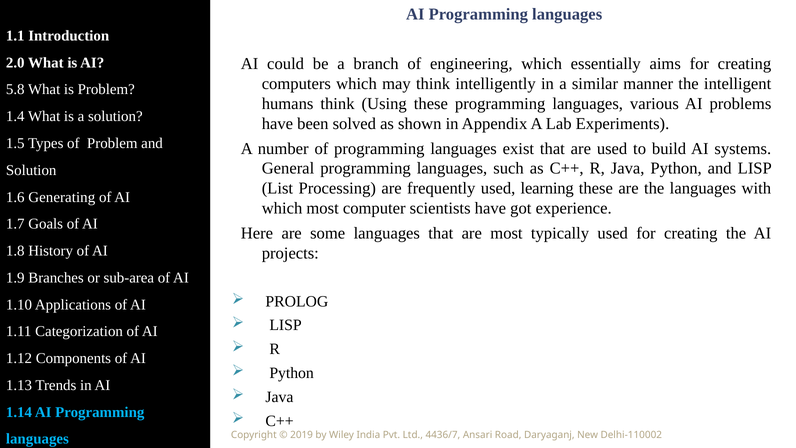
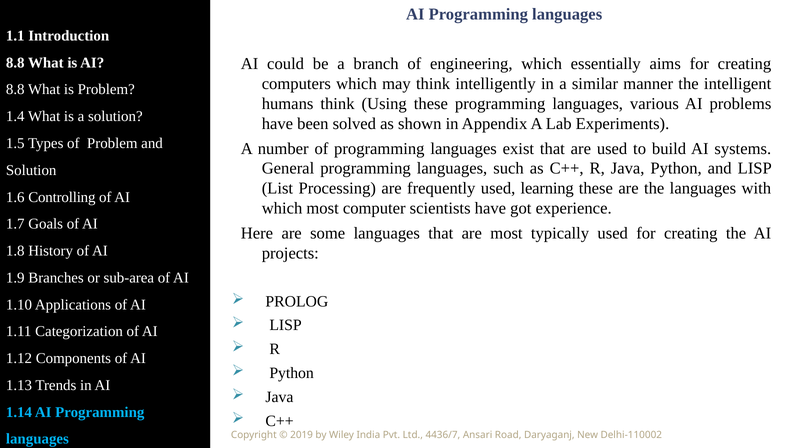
2.0 at (15, 63): 2.0 -> 8.8
5.8 at (15, 90): 5.8 -> 8.8
Generating: Generating -> Controlling
